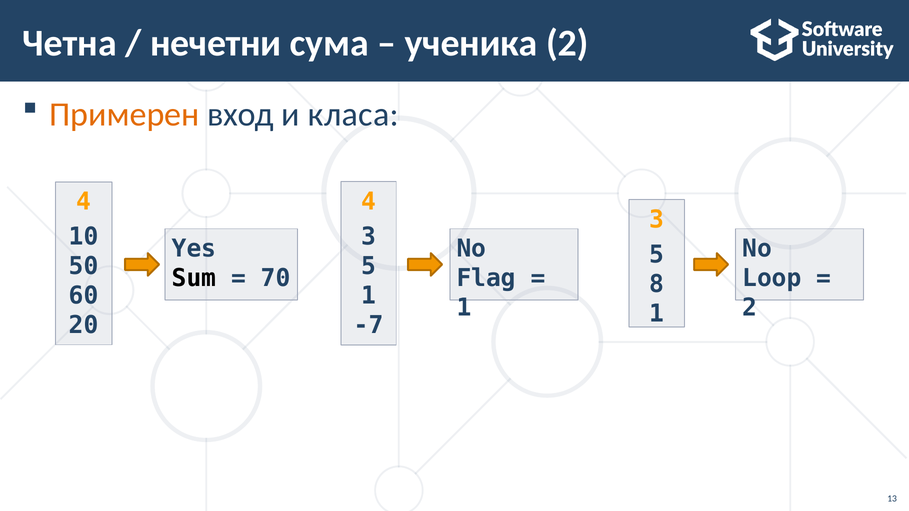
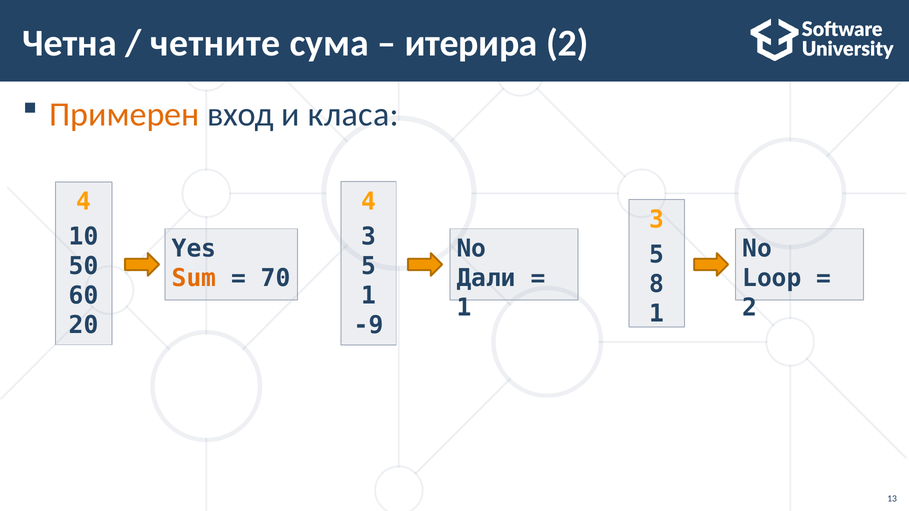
нечетни: нечетни -> четните
ученика: ученика -> итерира
Sum colour: black -> orange
Flag: Flag -> Дали
-7: -7 -> -9
